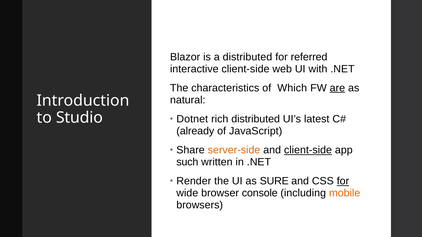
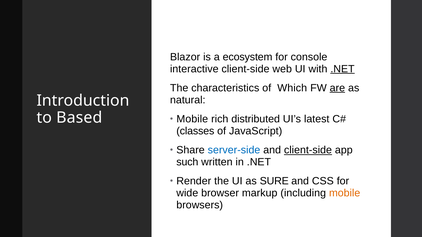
a distributed: distributed -> ecosystem
referred: referred -> console
.NET at (343, 69) underline: none -> present
Studio: Studio -> Based
Dotnet at (192, 119): Dotnet -> Mobile
already: already -> classes
server-side colour: orange -> blue
for at (343, 181) underline: present -> none
console: console -> markup
